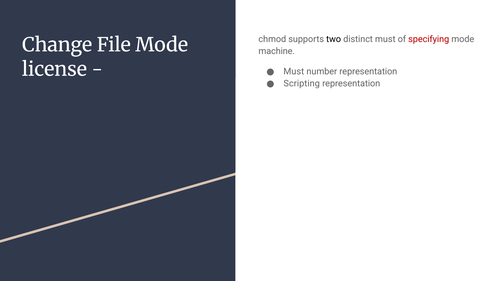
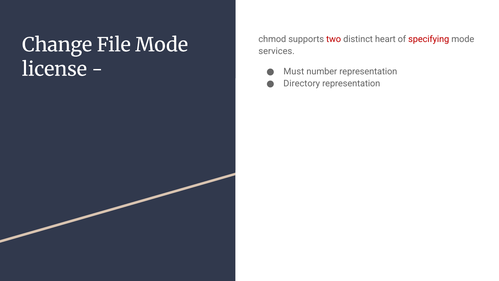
two colour: black -> red
distinct must: must -> heart
machine: machine -> services
Scripting: Scripting -> Directory
